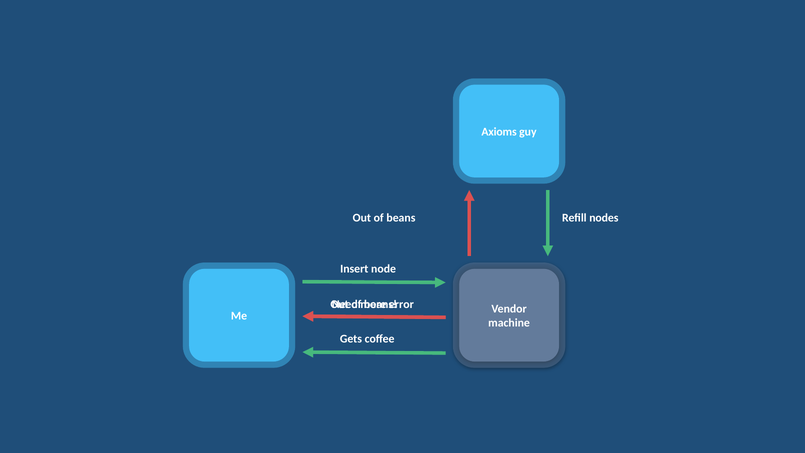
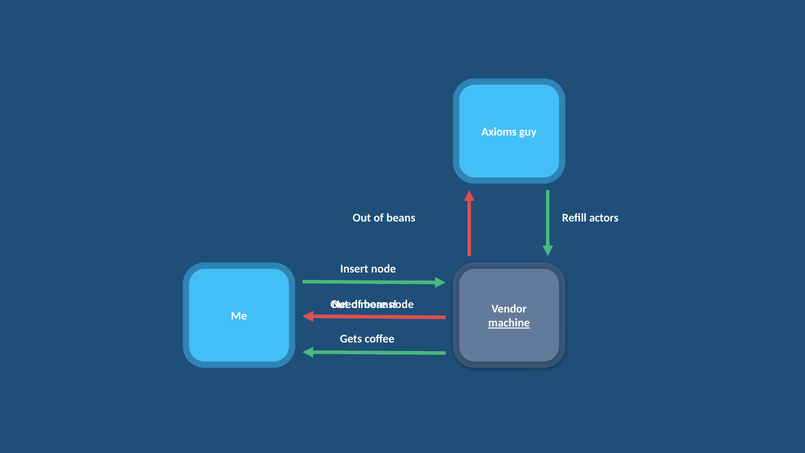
nodes: nodes -> actors
error at (401, 304): error -> node
machine underline: none -> present
